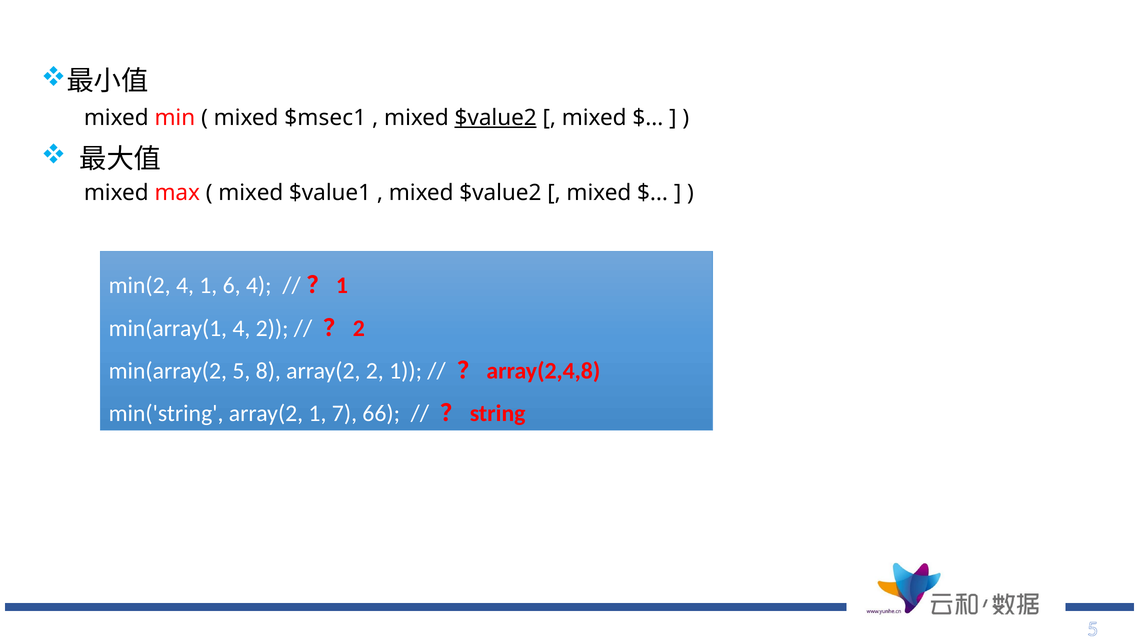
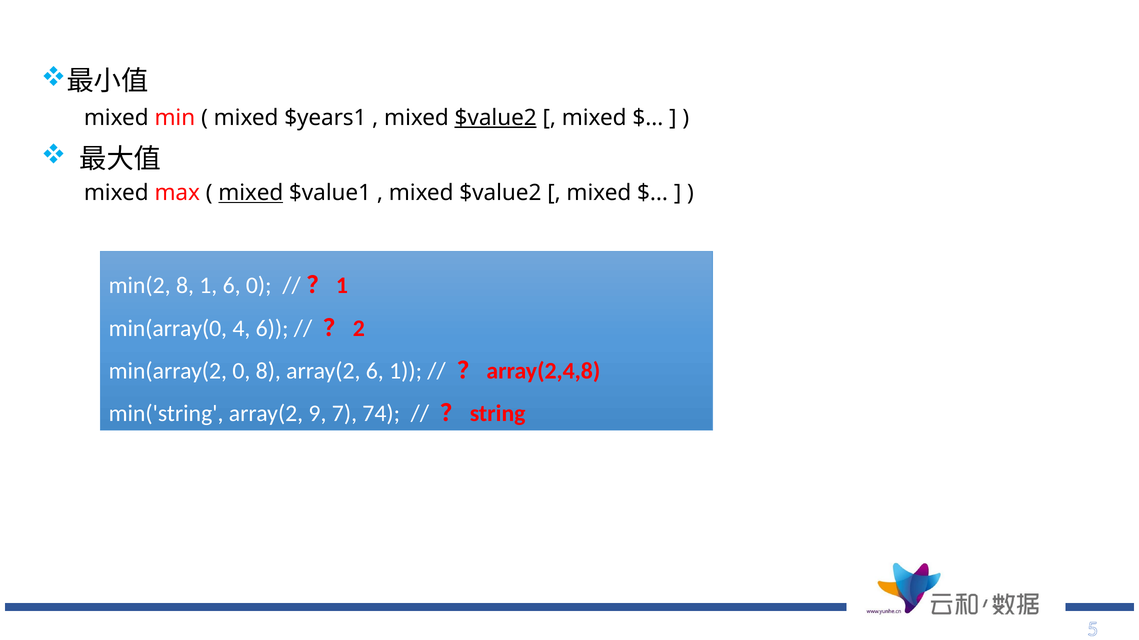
$msec1: $msec1 -> $years1
mixed at (251, 193) underline: none -> present
min(2 4: 4 -> 8
6 4: 4 -> 0
min(array(1: min(array(1 -> min(array(0
4 2: 2 -> 6
min(array(2 5: 5 -> 0
array(2 2: 2 -> 6
array(2 1: 1 -> 9
66: 66 -> 74
